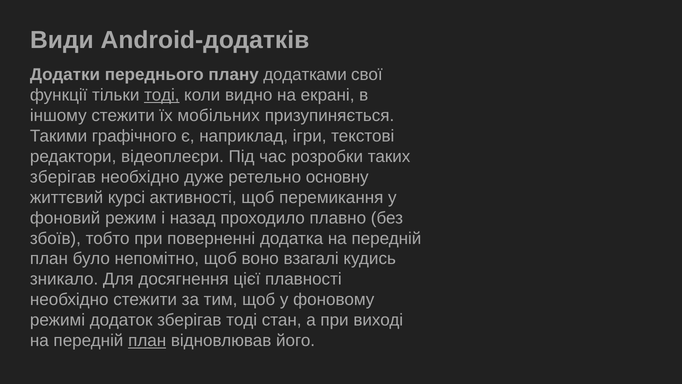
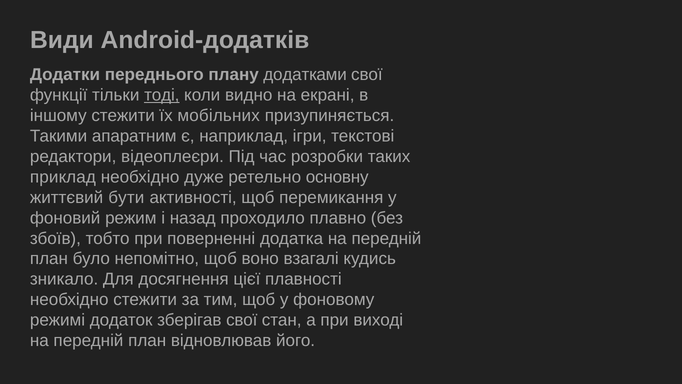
графічного: графічного -> апаратним
зберігав at (63, 177): зберігав -> приклад
курсі: курсі -> бути
зберігав тоді: тоді -> свої
план at (147, 340) underline: present -> none
